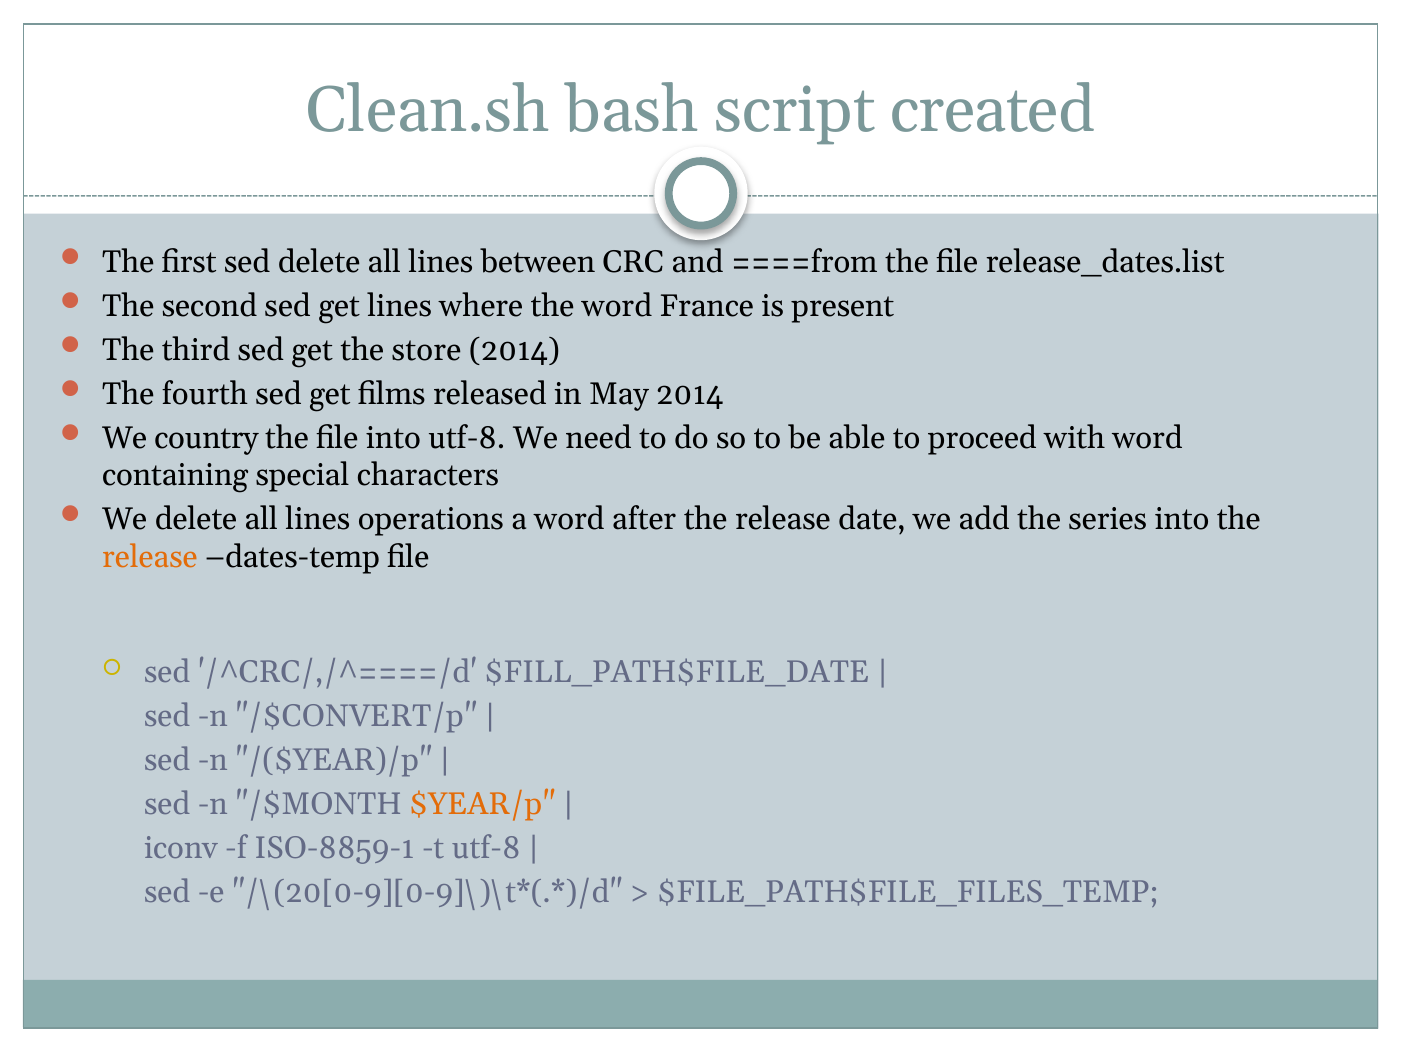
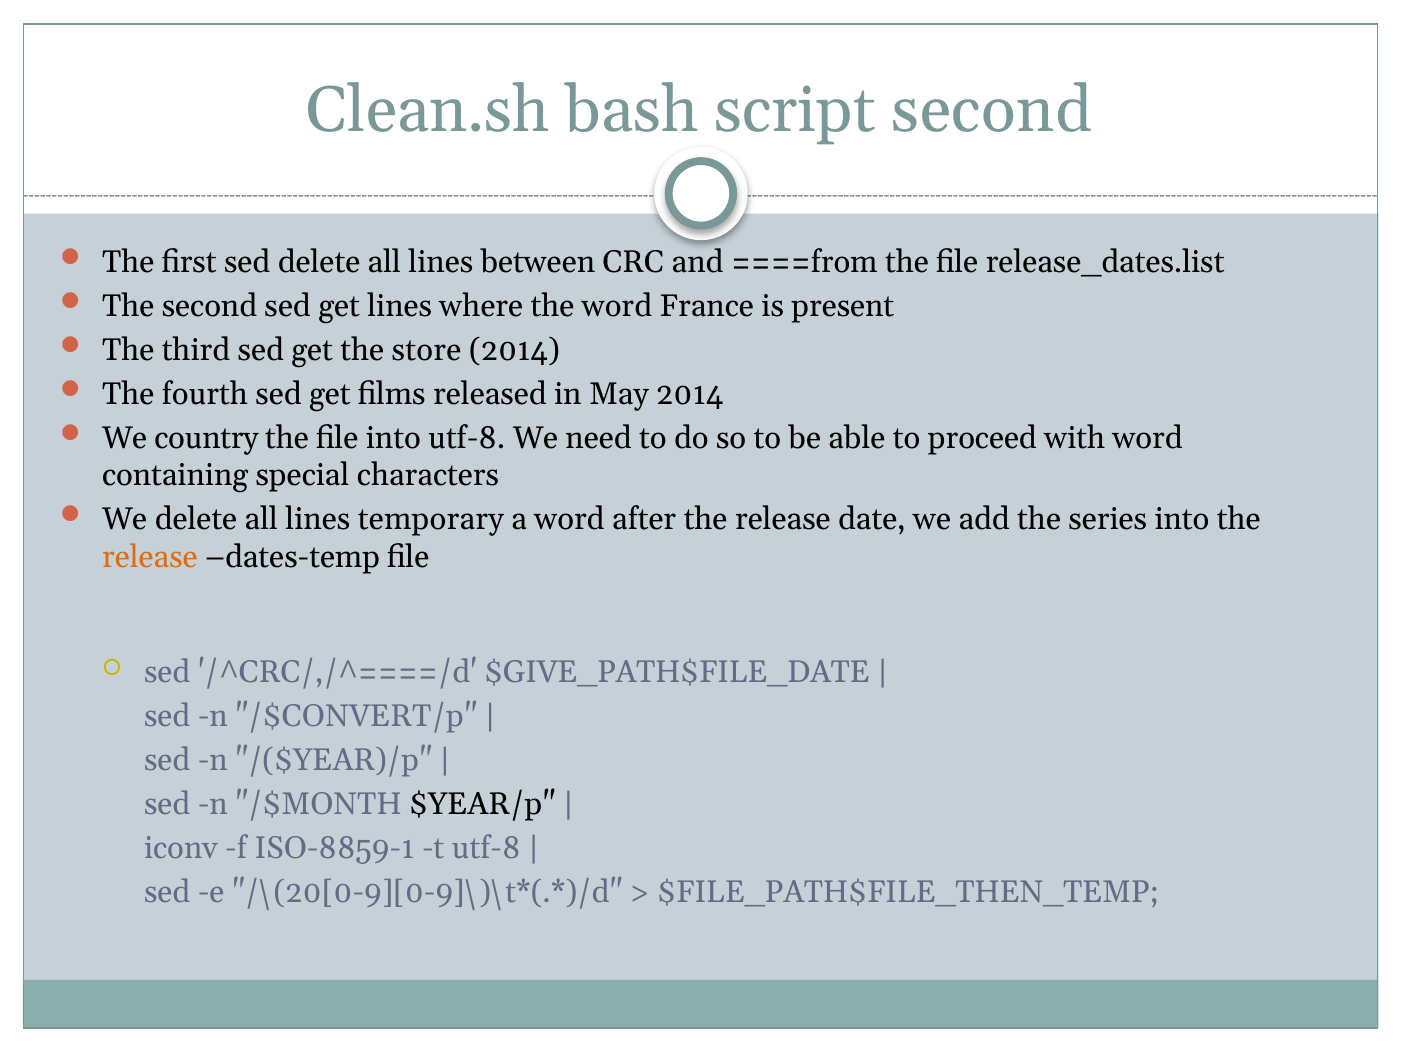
script created: created -> second
operations: operations -> temporary
$FILL_PATH$FILE_DATE: $FILL_PATH$FILE_DATE -> $GIVE_PATH$FILE_DATE
$YEAR/p colour: orange -> black
$FILE_PATH$FILE_FILES_TEMP: $FILE_PATH$FILE_FILES_TEMP -> $FILE_PATH$FILE_THEN_TEMP
